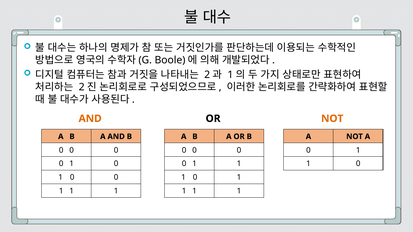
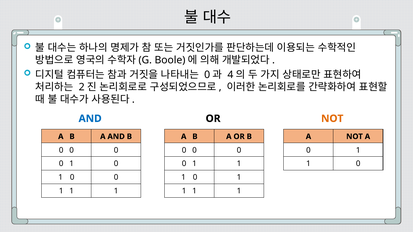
2 at (207, 75): 2 -> 0
1 at (230, 75): 1 -> 4
AND at (90, 119) colour: orange -> blue
